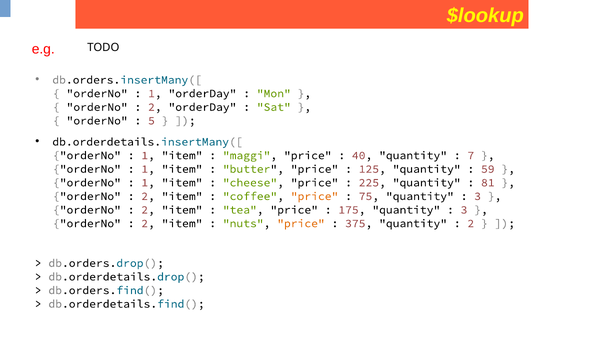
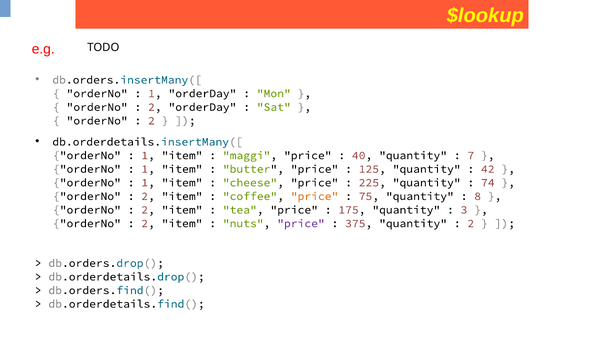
5 at (151, 121): 5 -> 2
59: 59 -> 42
81: 81 -> 74
3 at (478, 196): 3 -> 8
price at (301, 223) colour: orange -> purple
